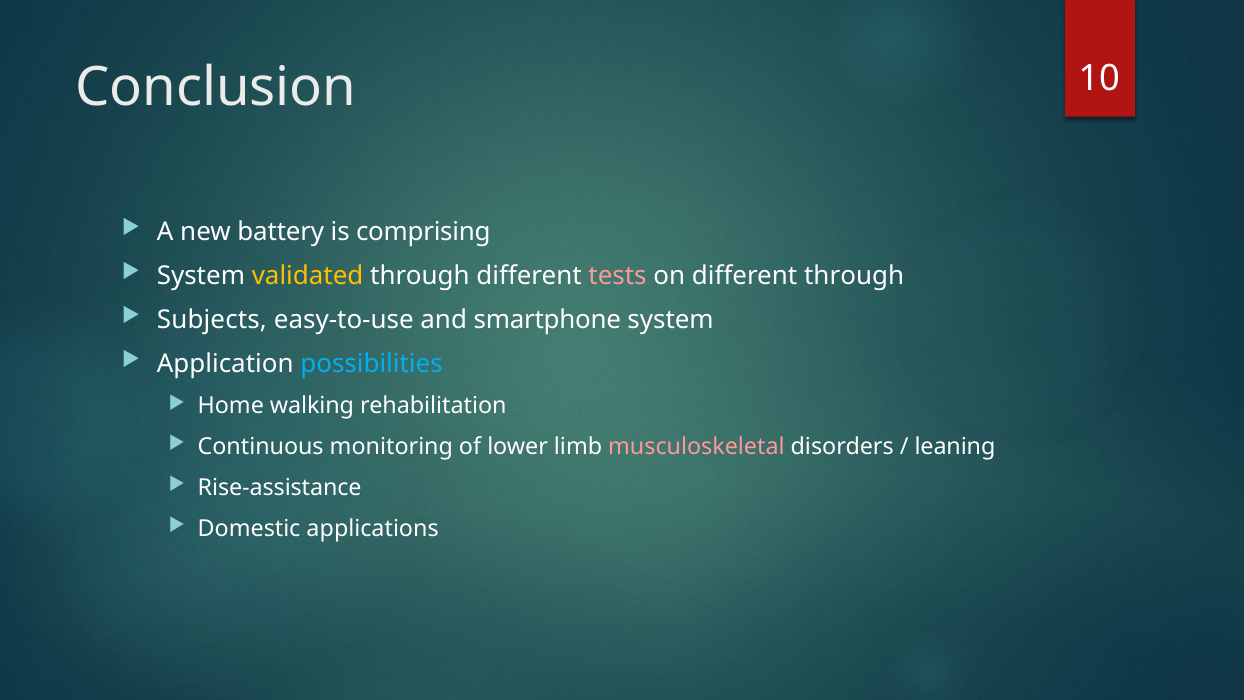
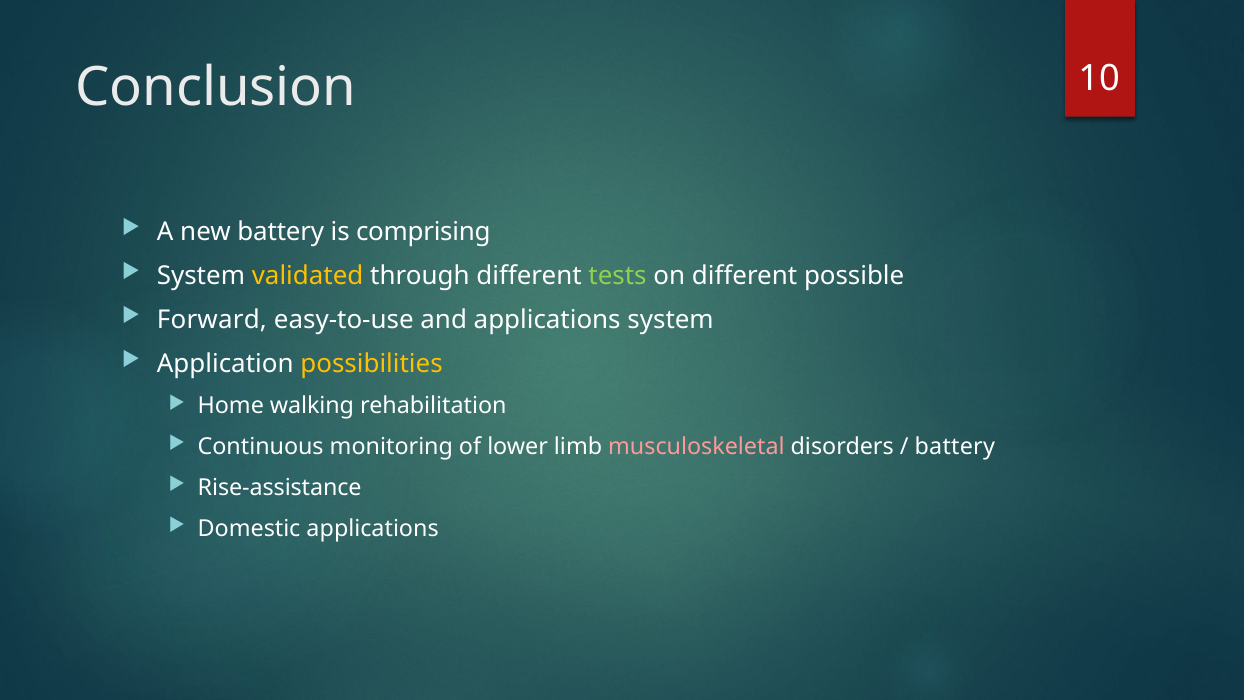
tests colour: pink -> light green
different through: through -> possible
Subjects: Subjects -> Forward
and smartphone: smartphone -> applications
possibilities colour: light blue -> yellow
leaning at (955, 447): leaning -> battery
